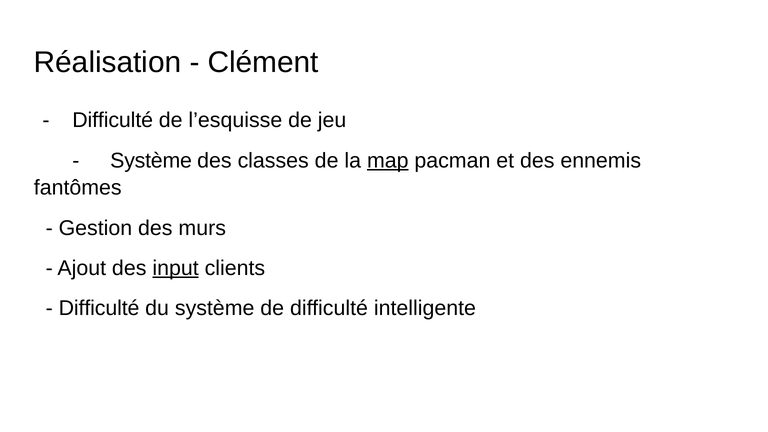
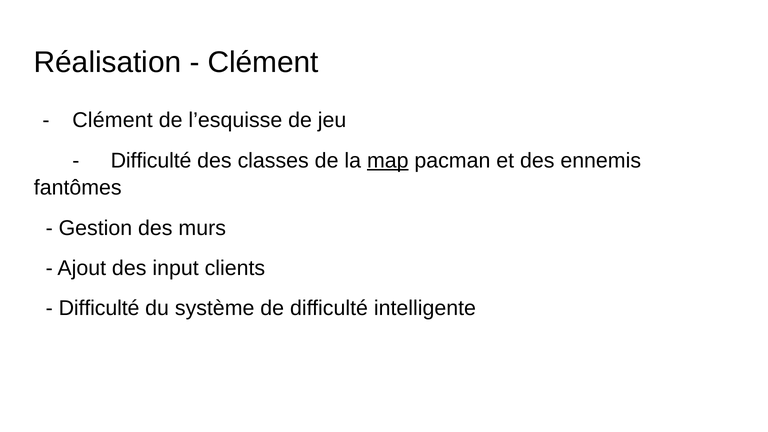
Difficulté at (113, 120): Difficulté -> Clément
Système at (151, 160): Système -> Difficulté
input underline: present -> none
